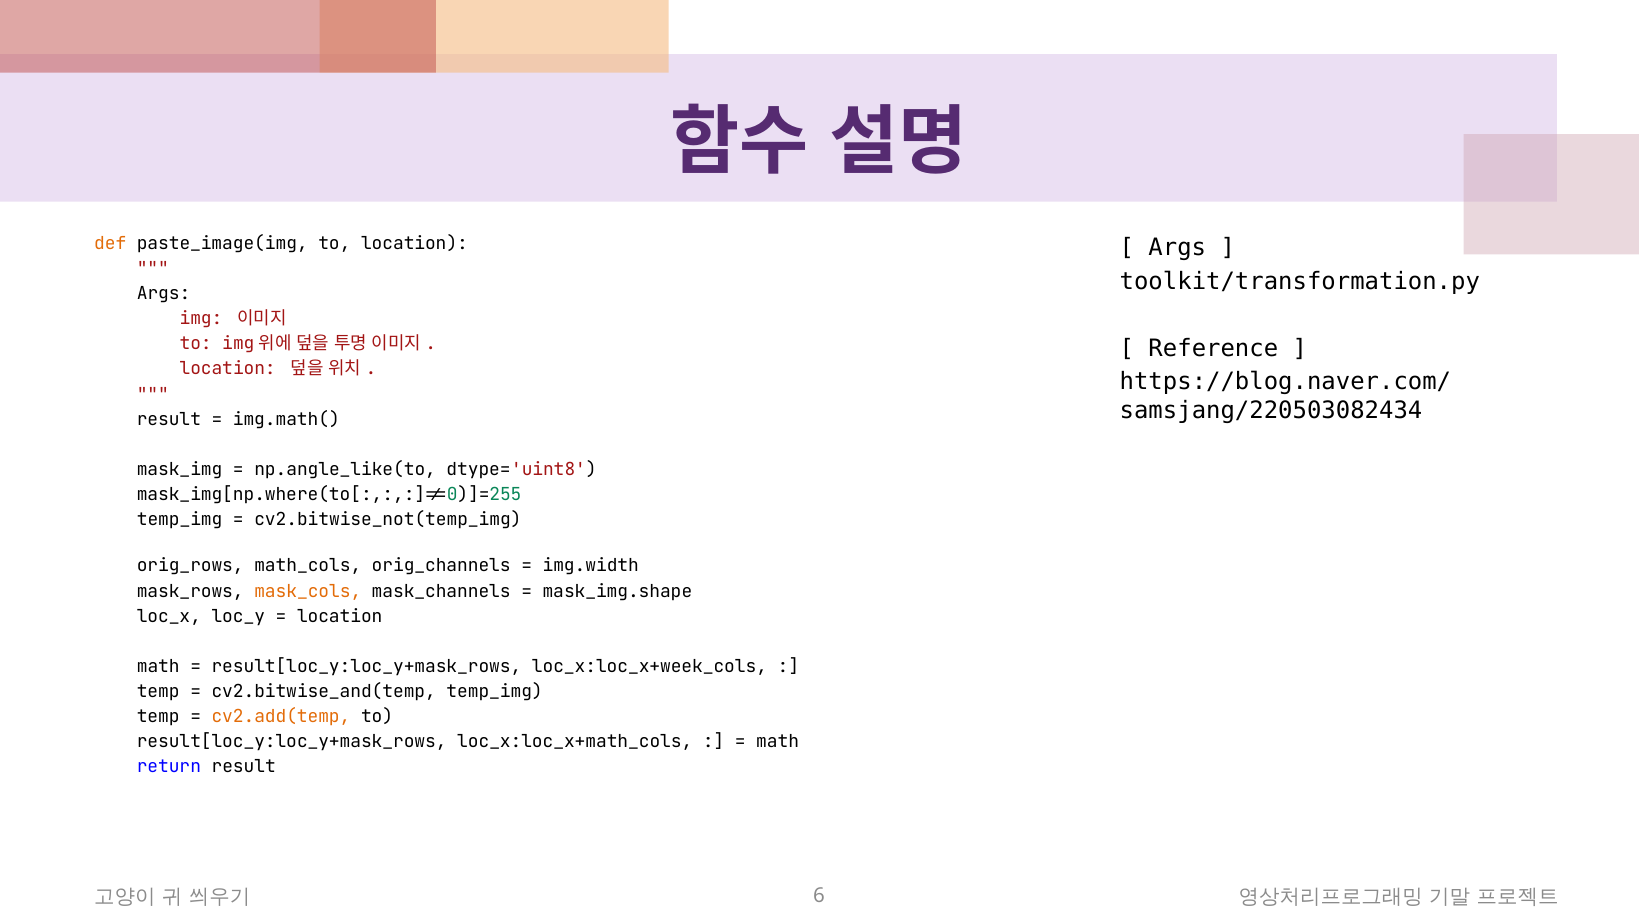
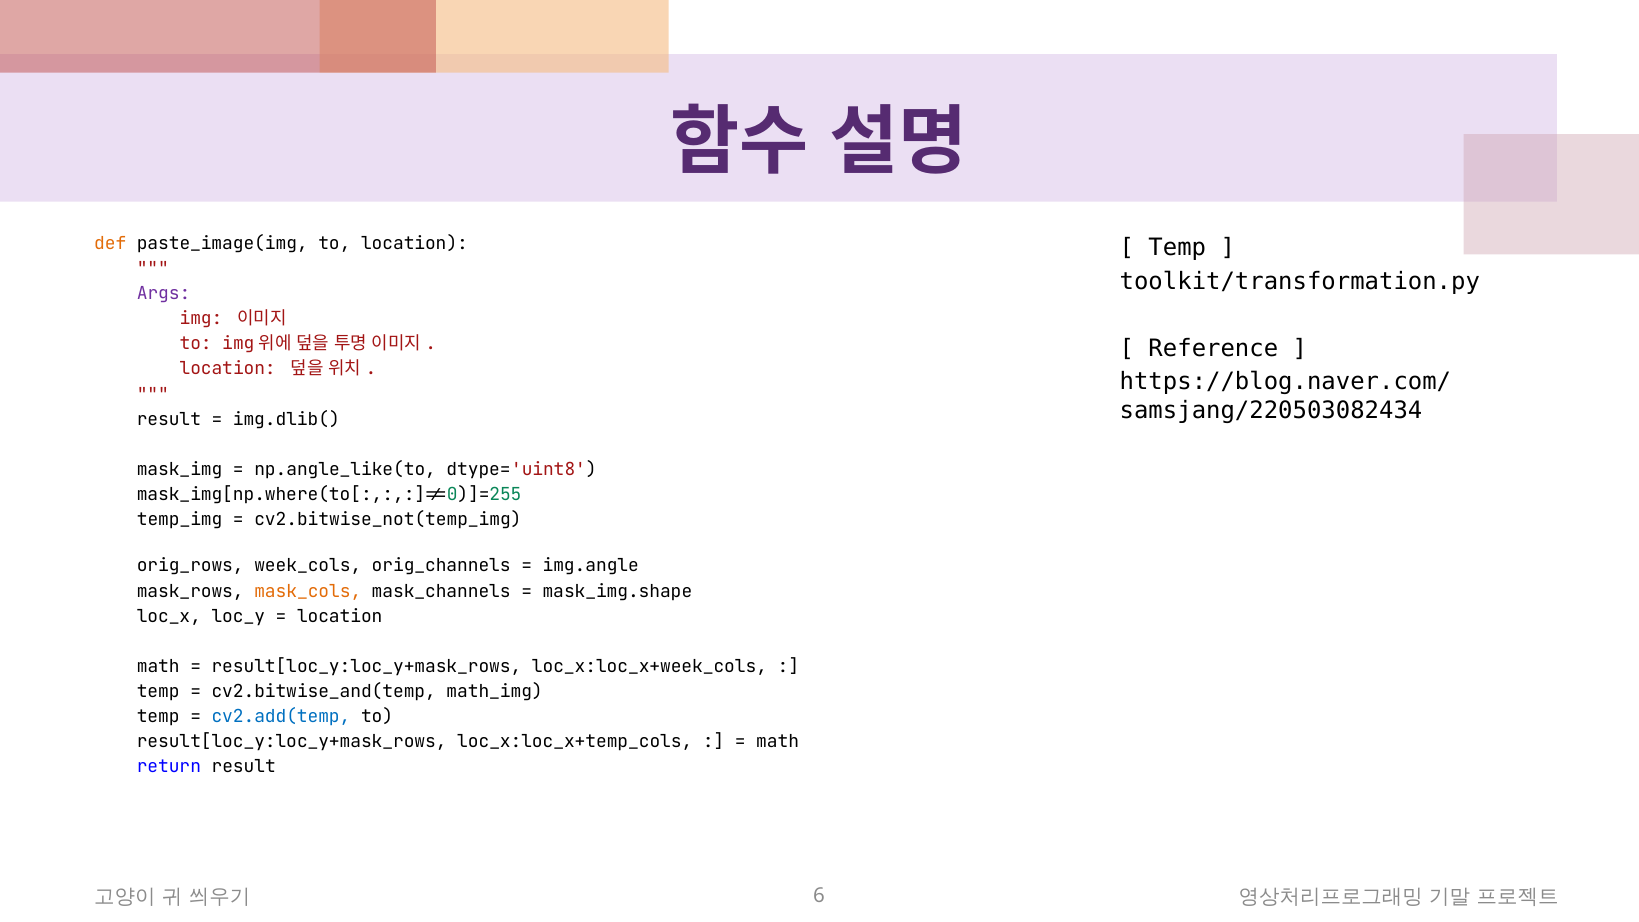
Args at (1177, 248): Args -> Temp
Args at (164, 294) colour: black -> purple
img.math(: img.math( -> img.dlib(
math_cols: math_cols -> week_cols
img.width: img.width -> img.angle
cv2.bitwise_and(temp temp_img: temp_img -> math_img
cv2.add(temp colour: orange -> blue
loc_x:loc_x+math_cols: loc_x:loc_x+math_cols -> loc_x:loc_x+temp_cols
